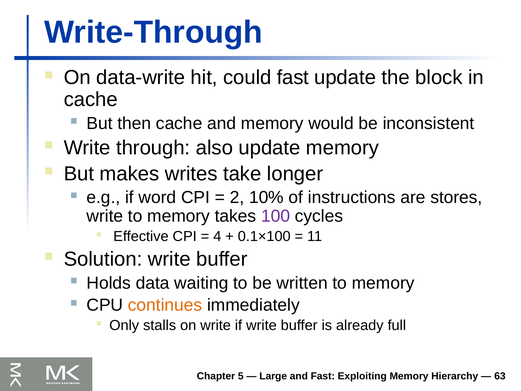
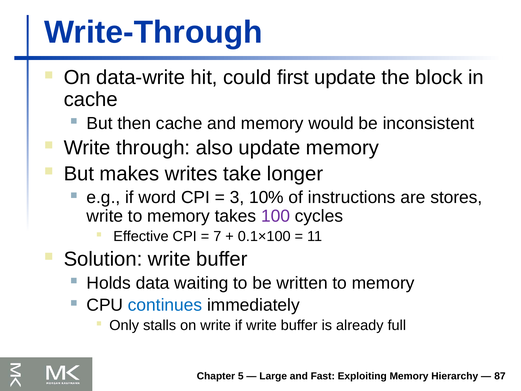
could fast: fast -> first
2: 2 -> 3
4: 4 -> 7
continues colour: orange -> blue
63: 63 -> 87
